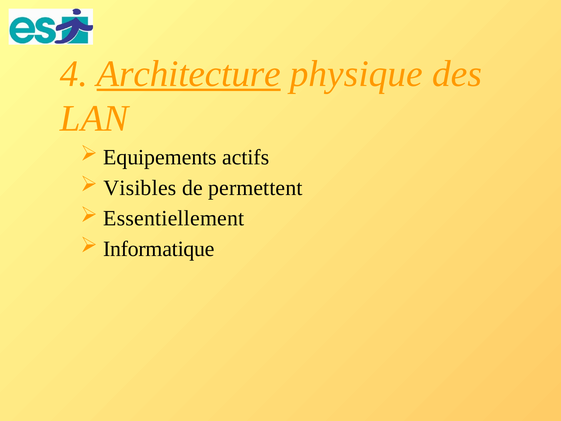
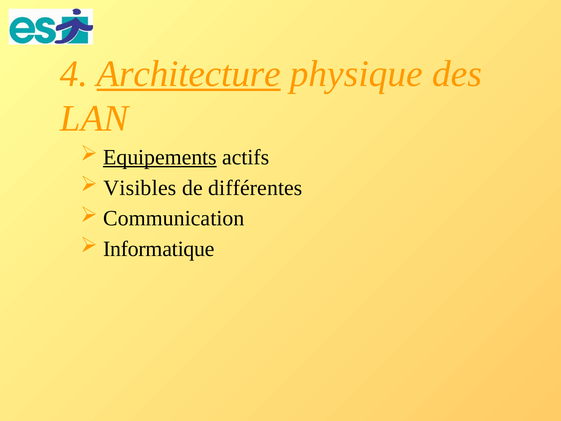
Equipements underline: none -> present
permettent: permettent -> différentes
Essentiellement: Essentiellement -> Communication
